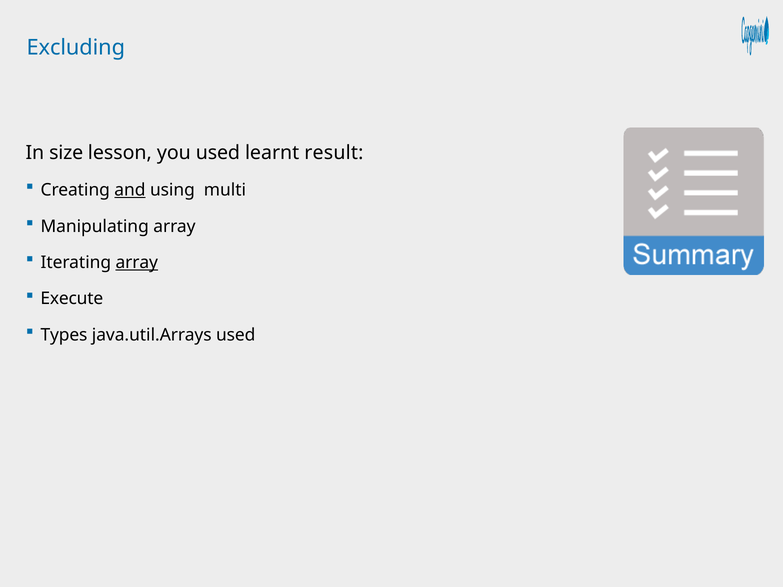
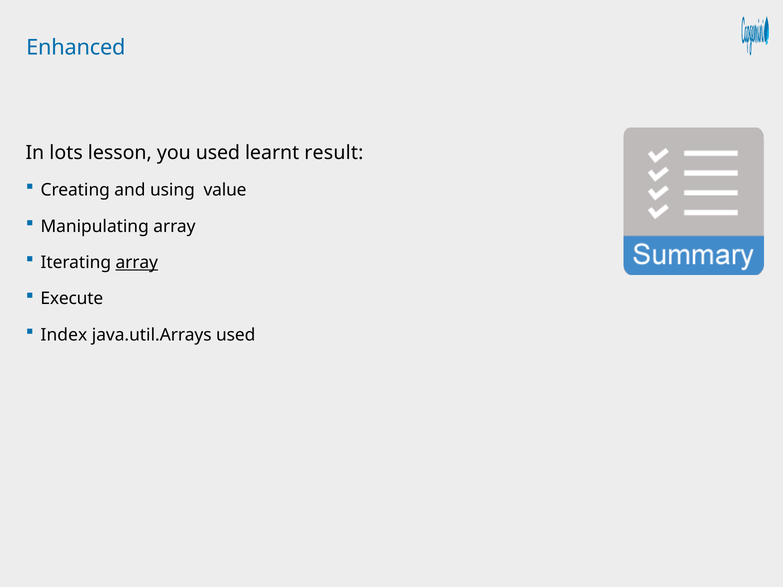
Excluding: Excluding -> Enhanced
size: size -> lots
and underline: present -> none
multi: multi -> value
Types: Types -> Index
